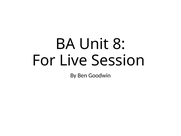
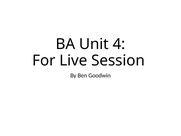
8: 8 -> 4
